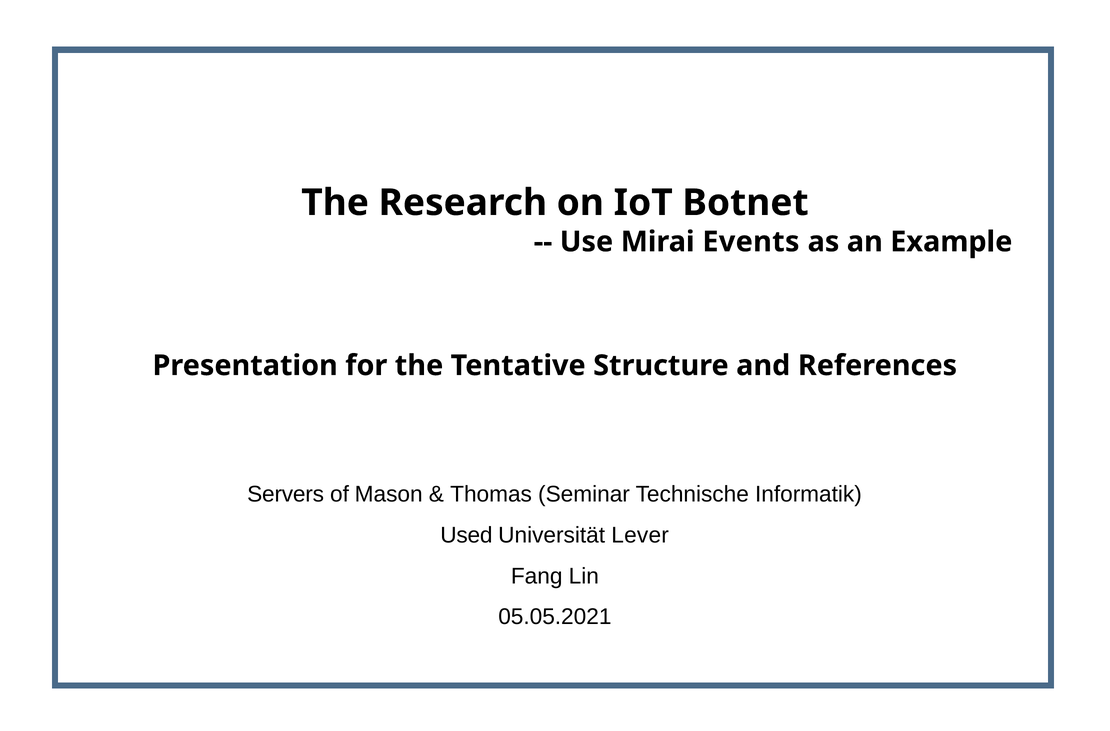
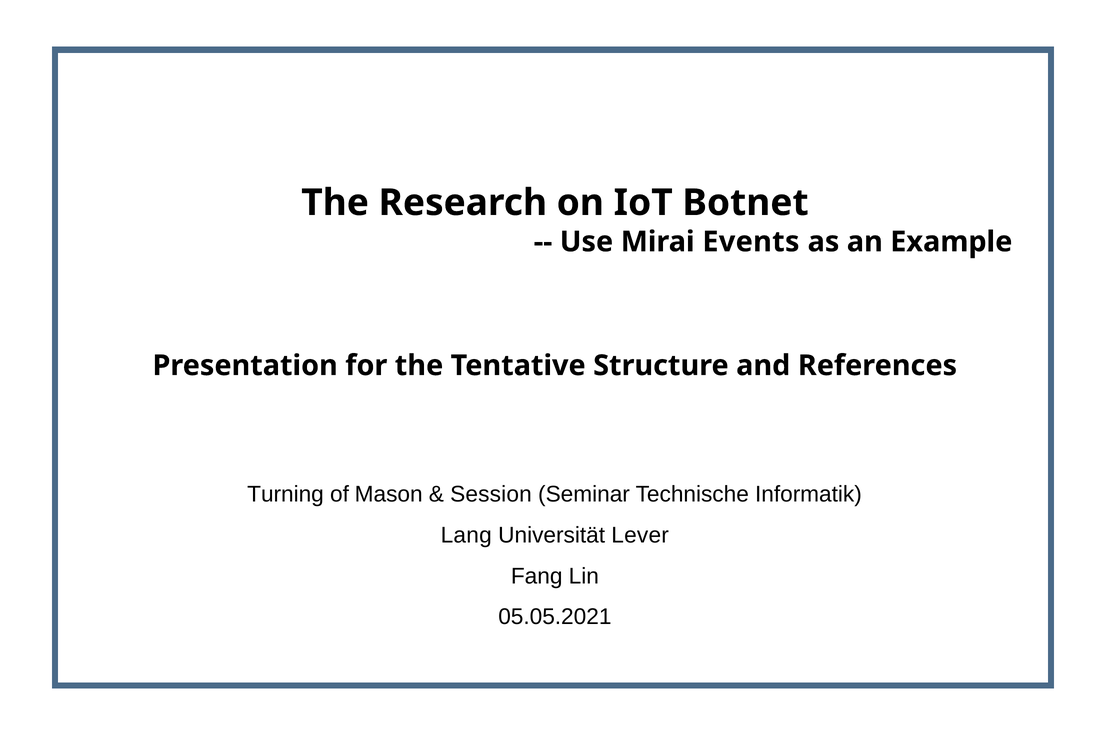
Servers: Servers -> Turning
Thomas: Thomas -> Session
Used: Used -> Lang
